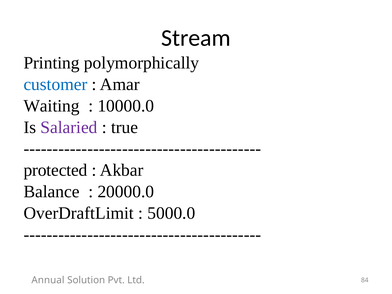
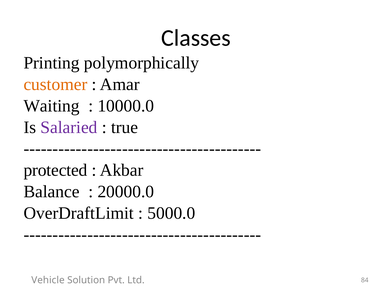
Stream: Stream -> Classes
customer colour: blue -> orange
Annual: Annual -> Vehicle
